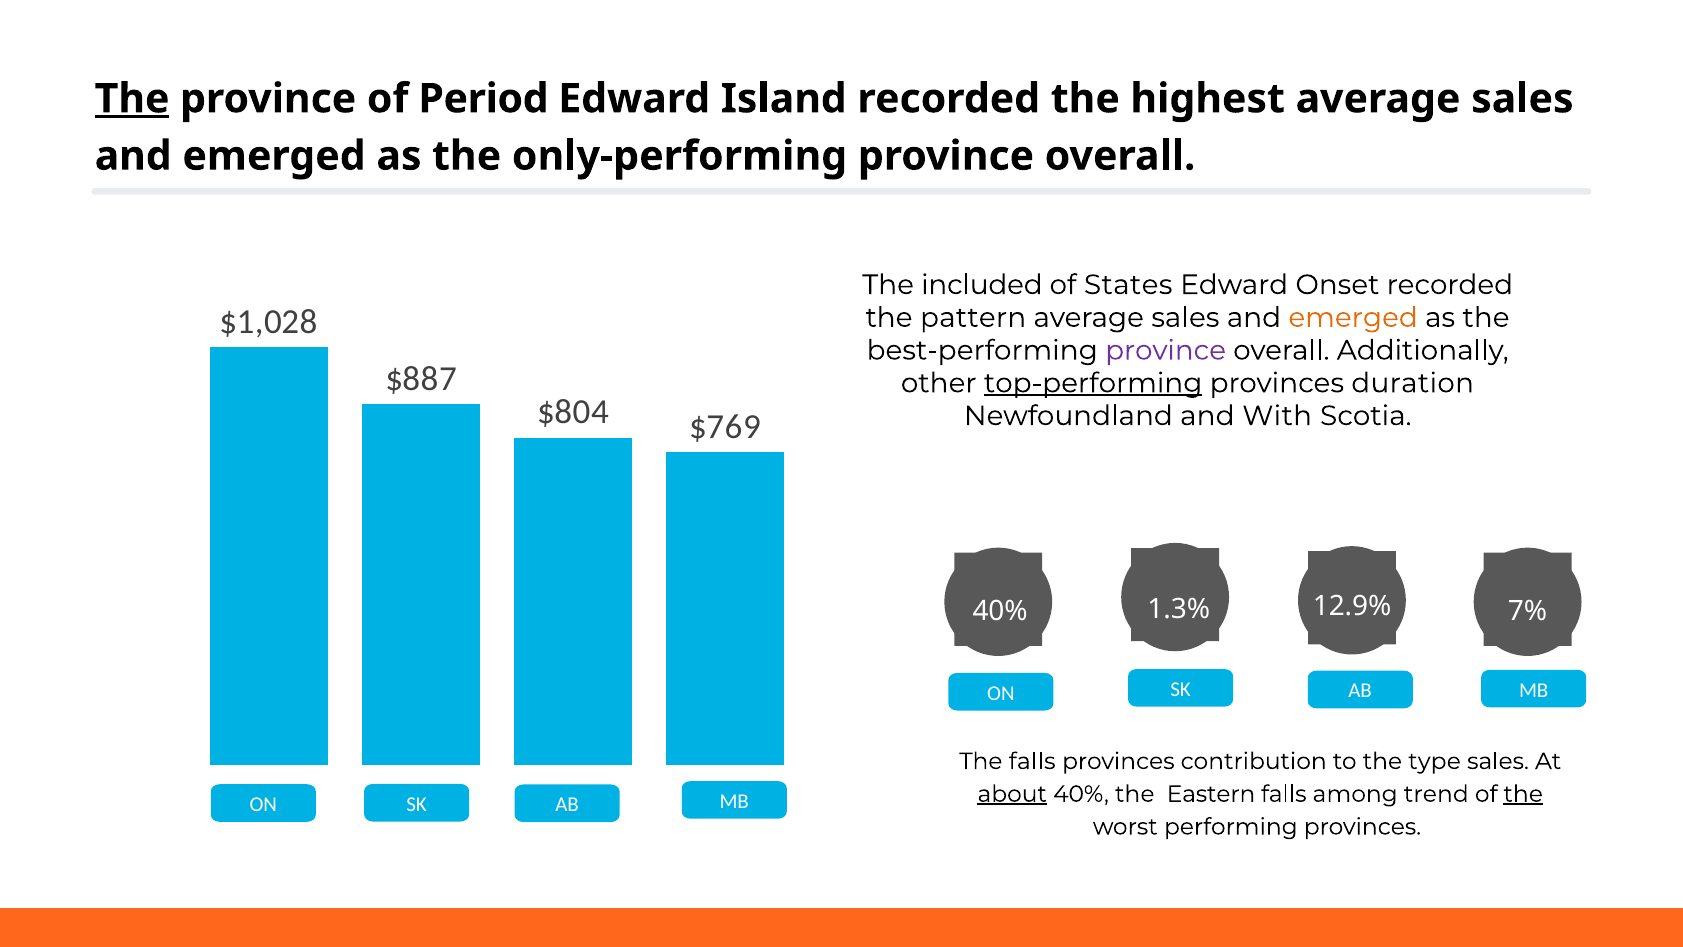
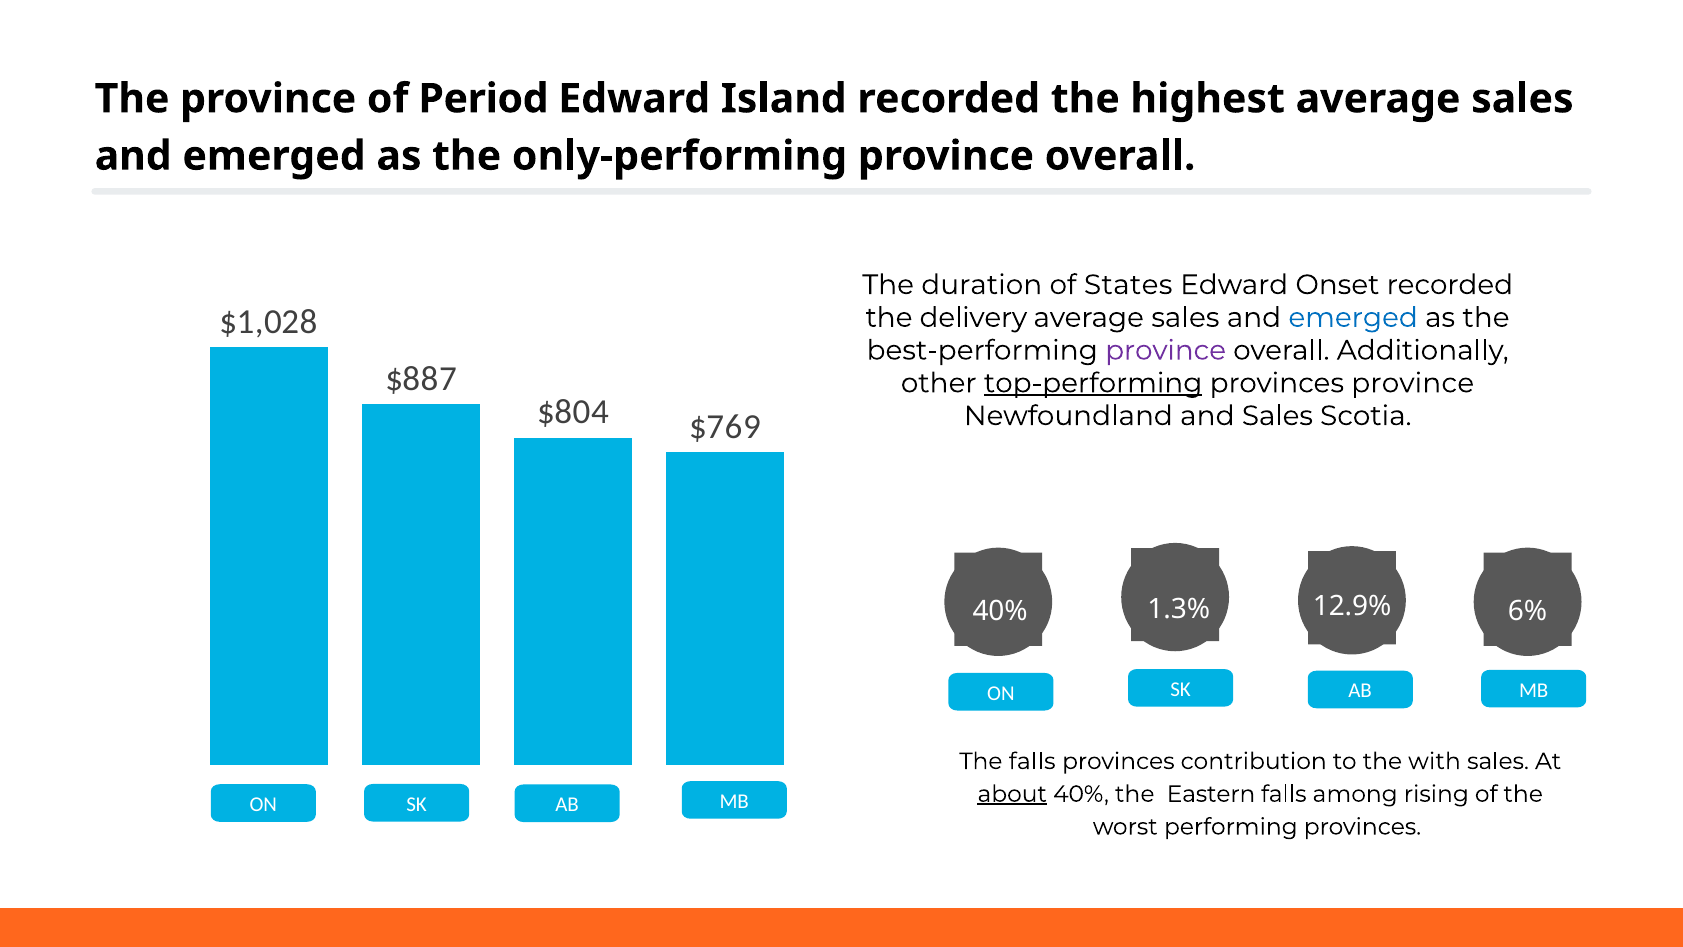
The at (132, 99) underline: present -> none
included: included -> duration
pattern: pattern -> delivery
emerged at (1353, 317) colour: orange -> blue
provinces duration: duration -> province
and With: With -> Sales
7%: 7% -> 6%
type: type -> with
trend: trend -> rising
the at (1523, 794) underline: present -> none
